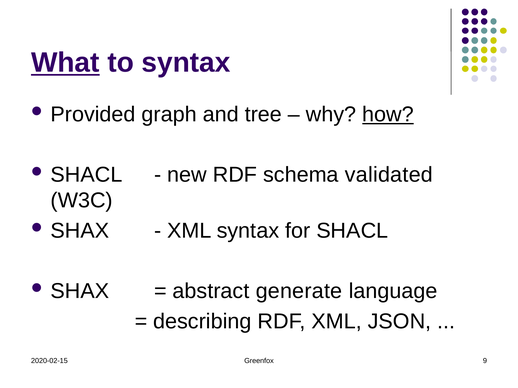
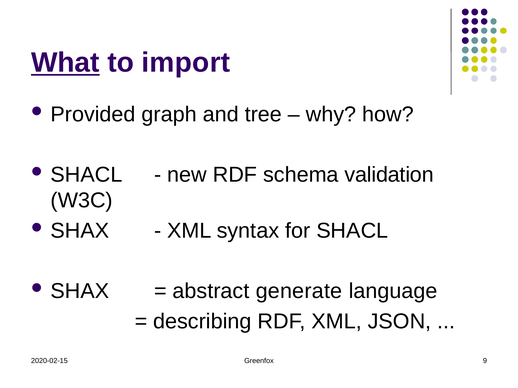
to syntax: syntax -> import
how underline: present -> none
validated: validated -> validation
